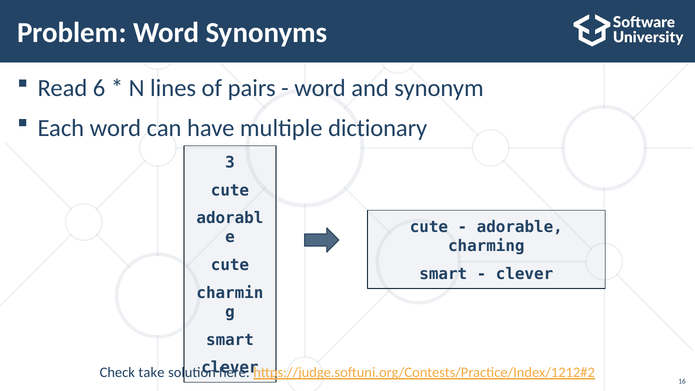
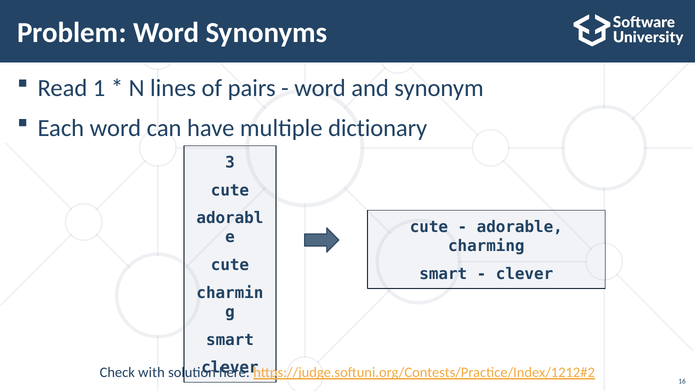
6: 6 -> 1
take: take -> with
